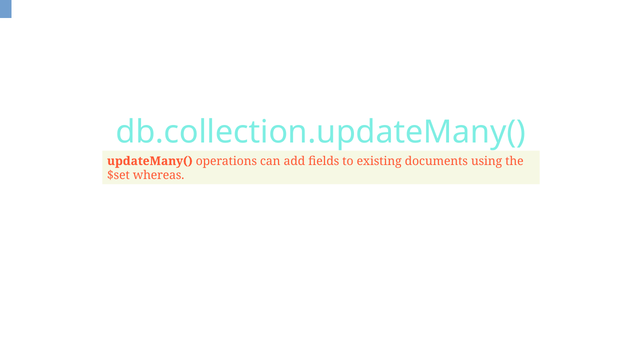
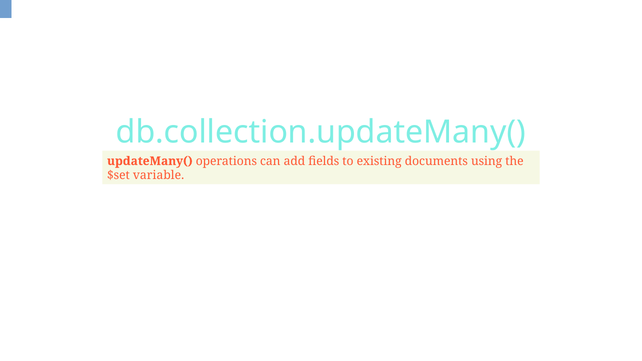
whereas: whereas -> variable
